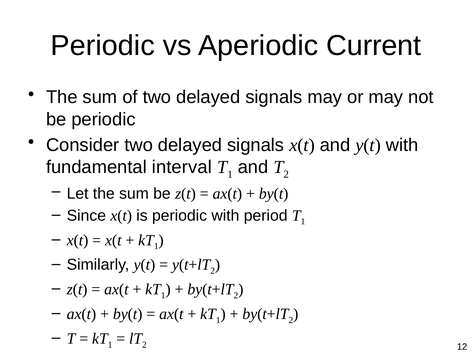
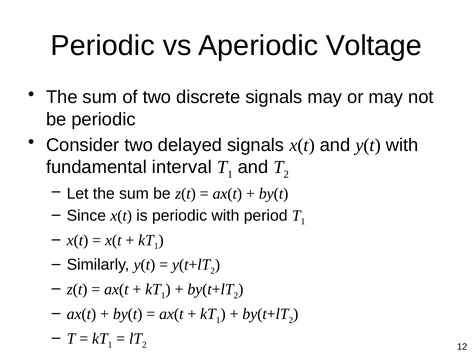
Current: Current -> Voltage
of two delayed: delayed -> discrete
